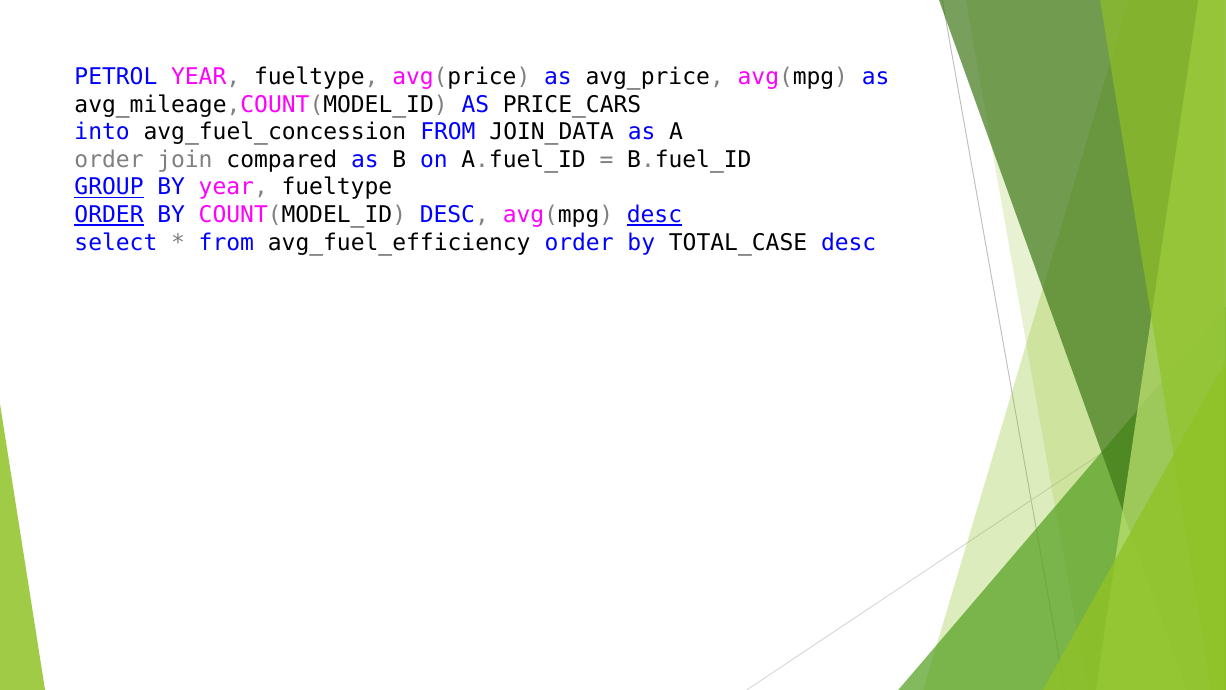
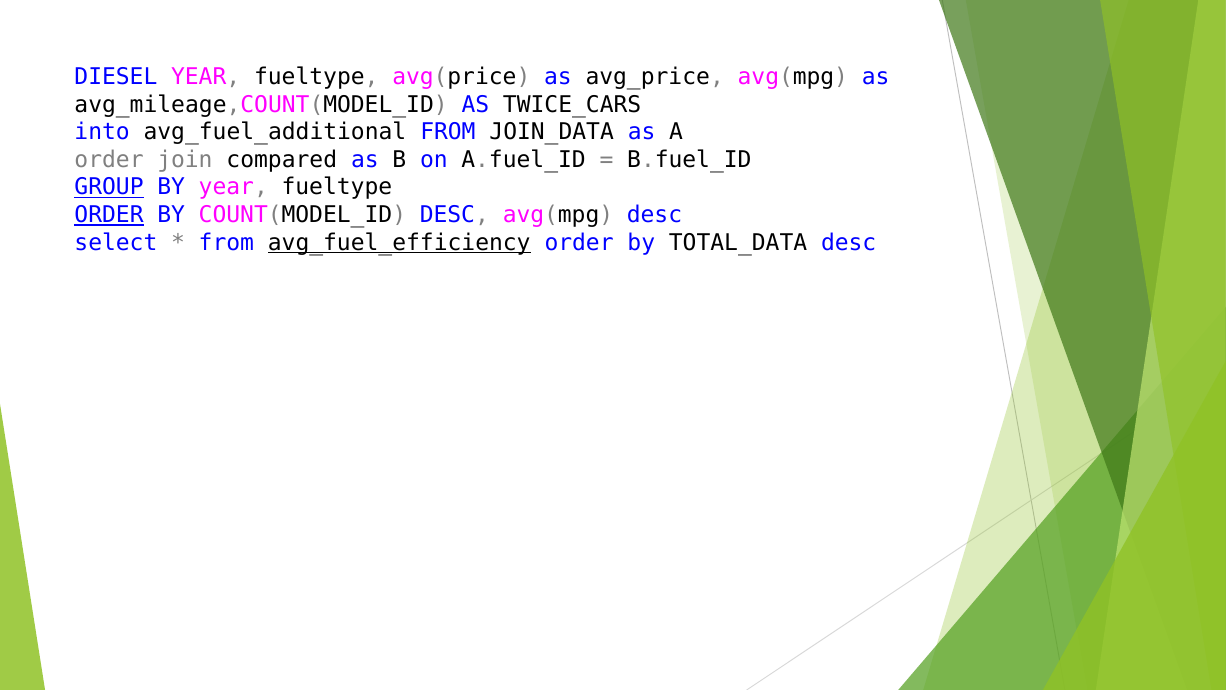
PETROL: PETROL -> DIESEL
PRICE_CARS: PRICE_CARS -> TWICE_CARS
avg_fuel_concession: avg_fuel_concession -> avg_fuel_additional
desc at (655, 215) underline: present -> none
avg_fuel_efficiency underline: none -> present
TOTAL_CASE: TOTAL_CASE -> TOTAL_DATA
